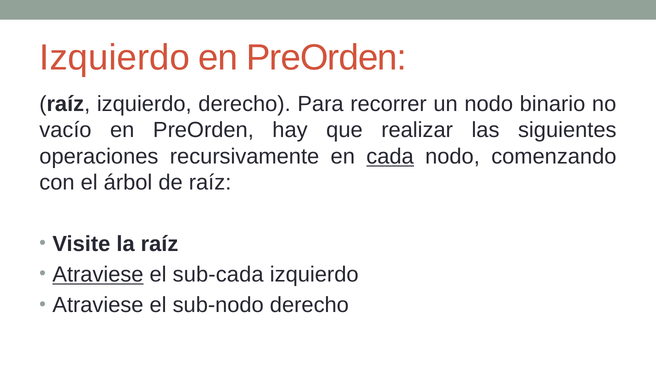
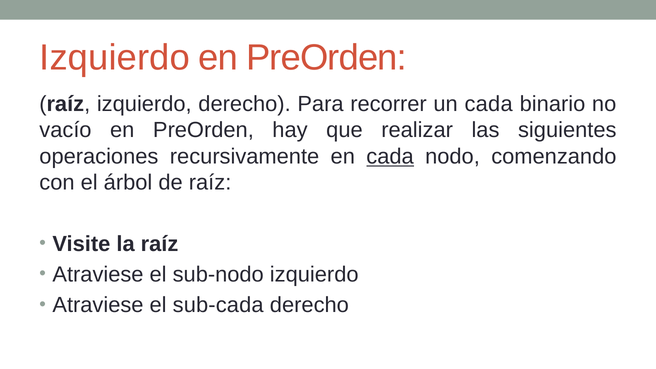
un nodo: nodo -> cada
Atraviese at (98, 275) underline: present -> none
sub-cada: sub-cada -> sub-nodo
sub-nodo: sub-nodo -> sub-cada
